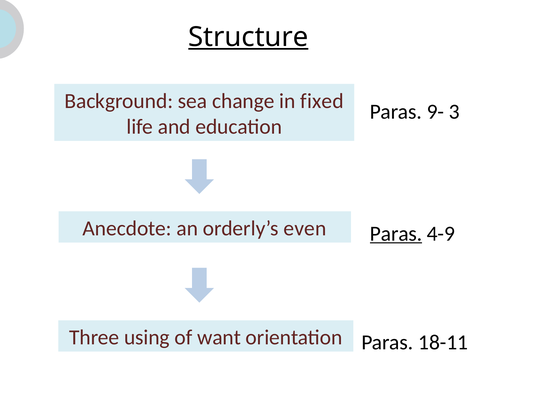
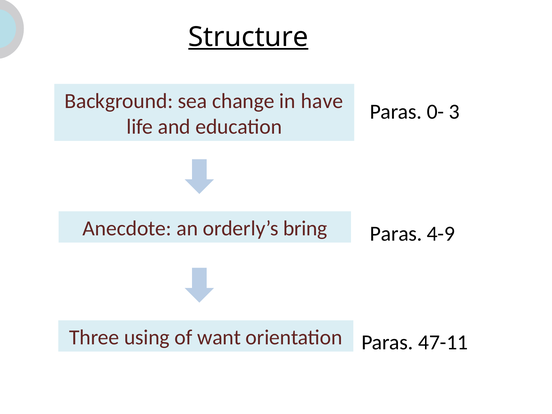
fixed: fixed -> have
9-: 9- -> 0-
even: even -> bring
Paras at (396, 234) underline: present -> none
18-11: 18-11 -> 47-11
